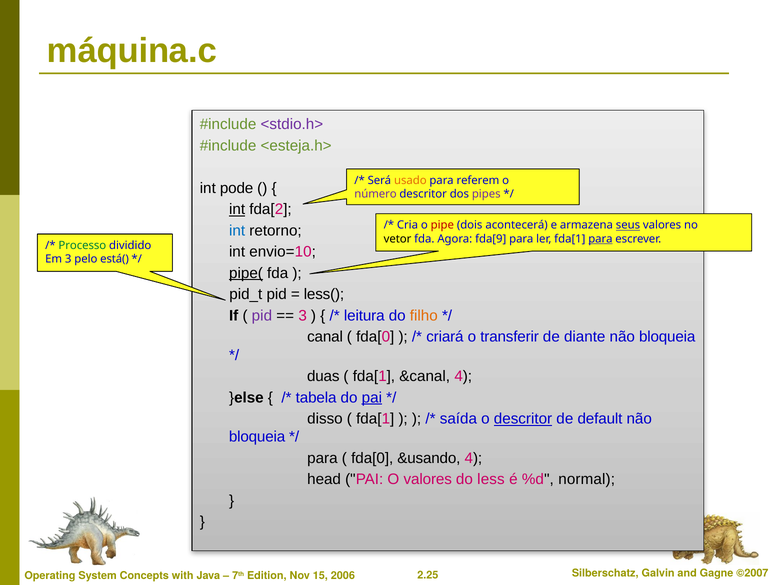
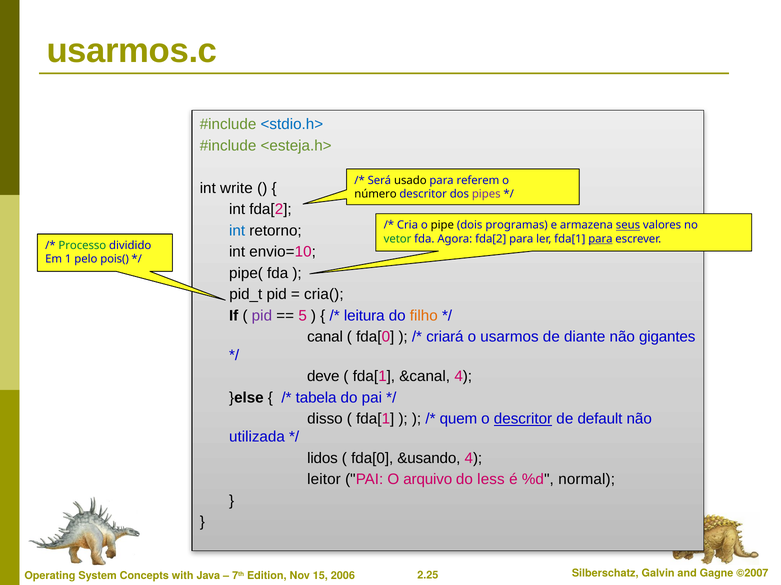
máquina.c: máquina.c -> usarmos.c
<stdio.h> colour: purple -> blue
usado colour: orange -> black
pode: pode -> write
número colour: purple -> black
int at (237, 210) underline: present -> none
pipe colour: red -> black
acontecerá: acontecerá -> programas
vetor colour: black -> green
Agora fda[9: fda[9 -> fda[2
Em 3: 3 -> 1
está(: está( -> pois(
pipe( underline: present -> none
less(: less( -> cria(
3 at (303, 316): 3 -> 5
transferir: transferir -> usarmos
bloqueia at (667, 337): bloqueia -> gigantes
duas: duas -> deve
pai at (372, 398) underline: present -> none
saída: saída -> quem
bloqueia at (257, 438): bloqueia -> utilizada
para at (322, 459): para -> lidos
head: head -> leitor
O valores: valores -> arquivo
